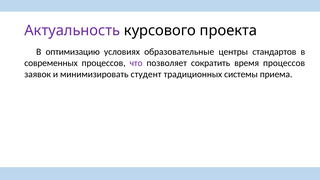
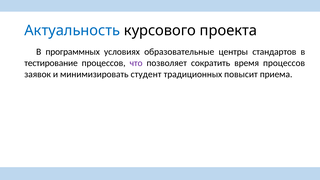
Актуальность colour: purple -> blue
оптимизацию: оптимизацию -> программных
современных: современных -> тестирование
системы: системы -> повысит
